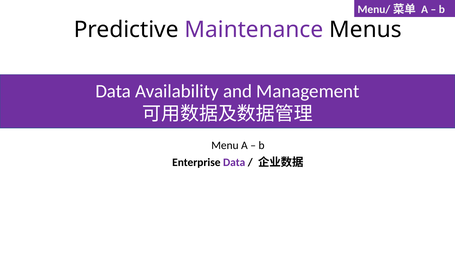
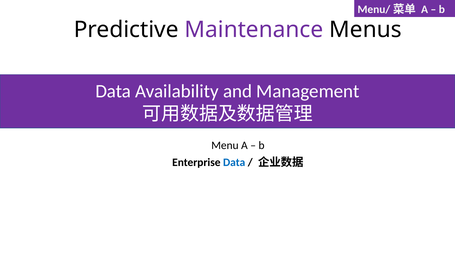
Data at (234, 162) colour: purple -> blue
